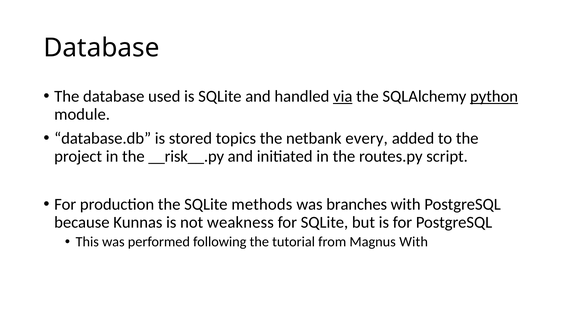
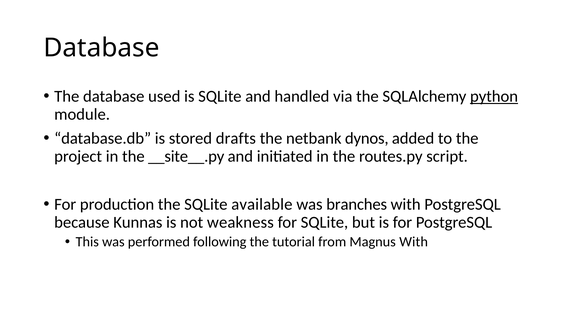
via underline: present -> none
topics: topics -> drafts
every: every -> dynos
__risk__.py: __risk__.py -> __site__.py
methods: methods -> available
